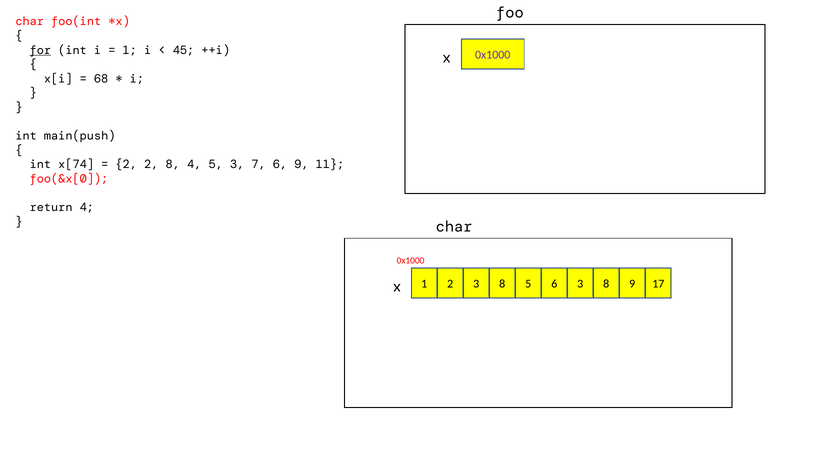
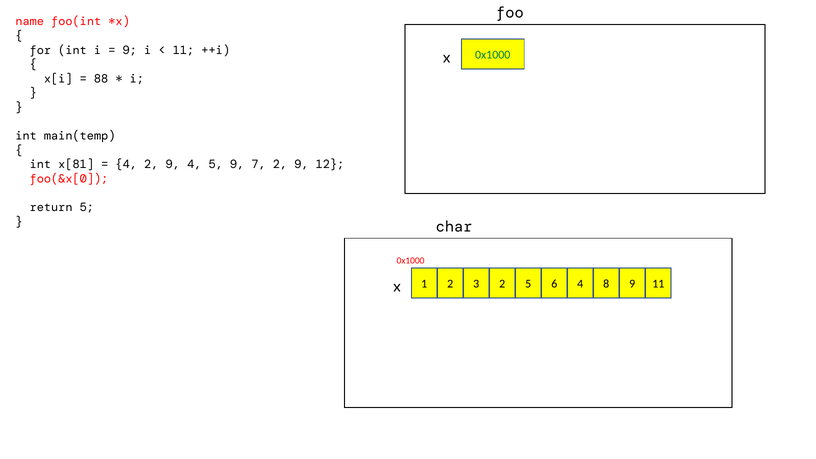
char at (30, 22): char -> name
for underline: present -> none
1 at (130, 50): 1 -> 9
45 at (183, 50): 45 -> 11
0x1000 at (493, 55) colour: purple -> green
68: 68 -> 88
main(push: main(push -> main(temp
x[74: x[74 -> x[81
2 at (126, 164): 2 -> 4
8 at (173, 164): 8 -> 9
5 3: 3 -> 9
7 6: 6 -> 2
11: 11 -> 12
return 4: 4 -> 5
2 3 8: 8 -> 2
6 3: 3 -> 4
9 17: 17 -> 11
